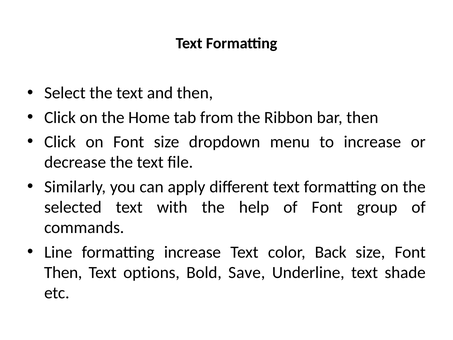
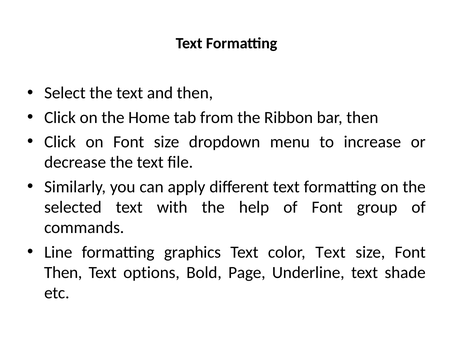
formatting increase: increase -> graphics
color Back: Back -> Text
Save: Save -> Page
